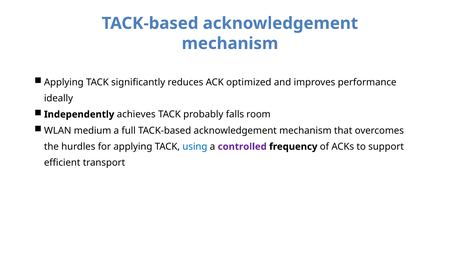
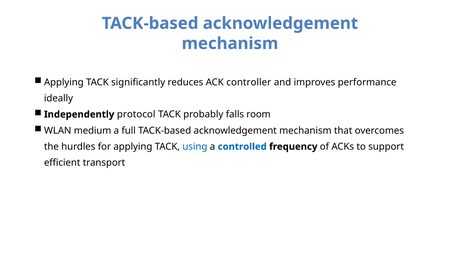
optimized: optimized -> controller
achieves: achieves -> protocol
controlled colour: purple -> blue
